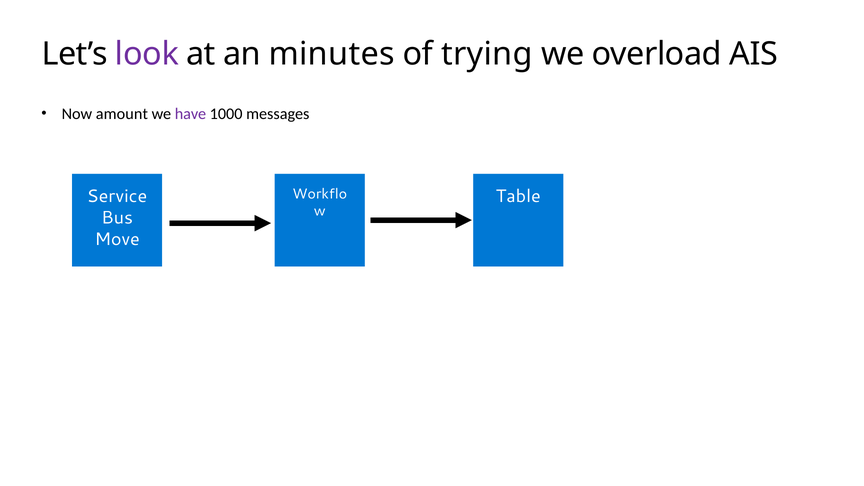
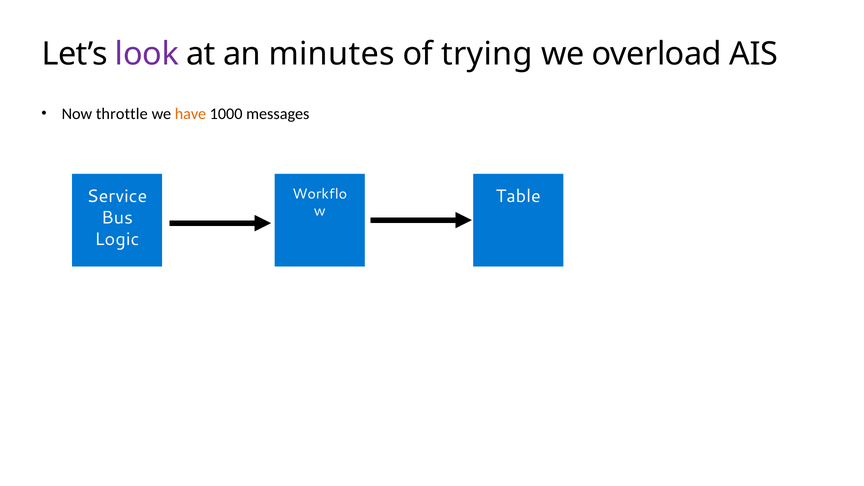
amount: amount -> throttle
have colour: purple -> orange
Move: Move -> Logic
